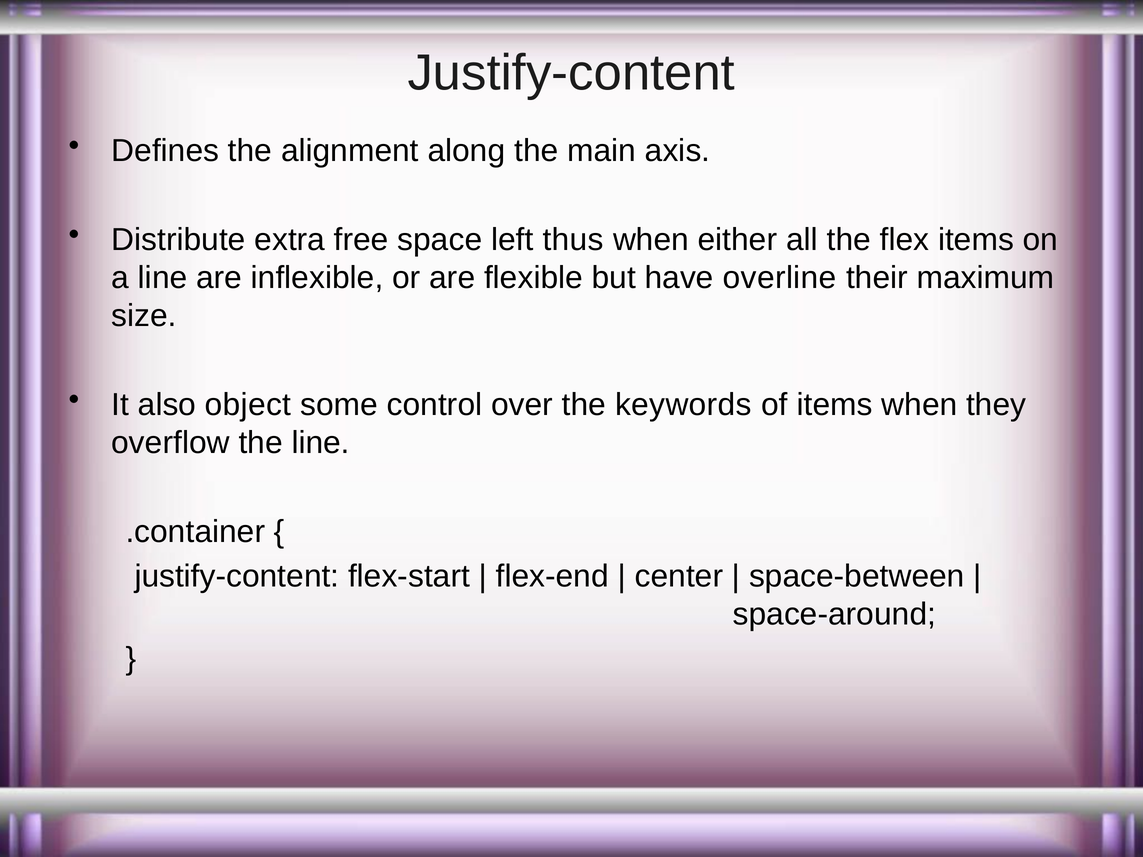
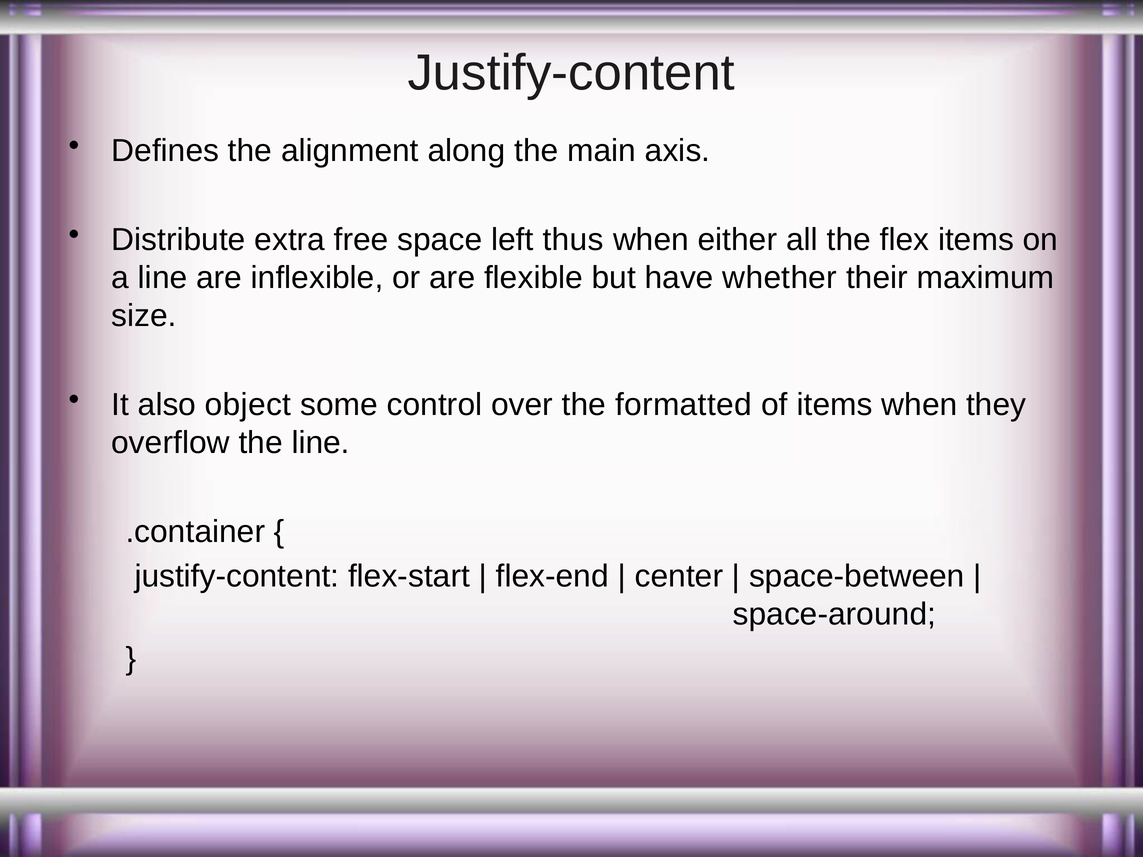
overline: overline -> whether
keywords: keywords -> formatted
